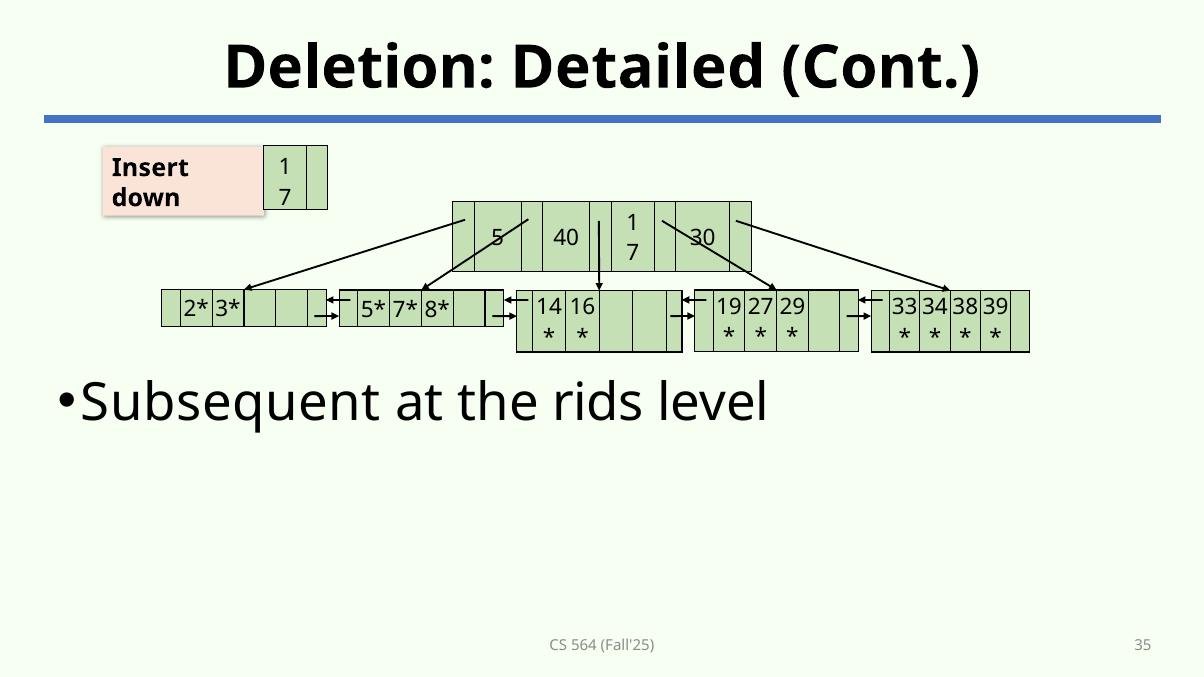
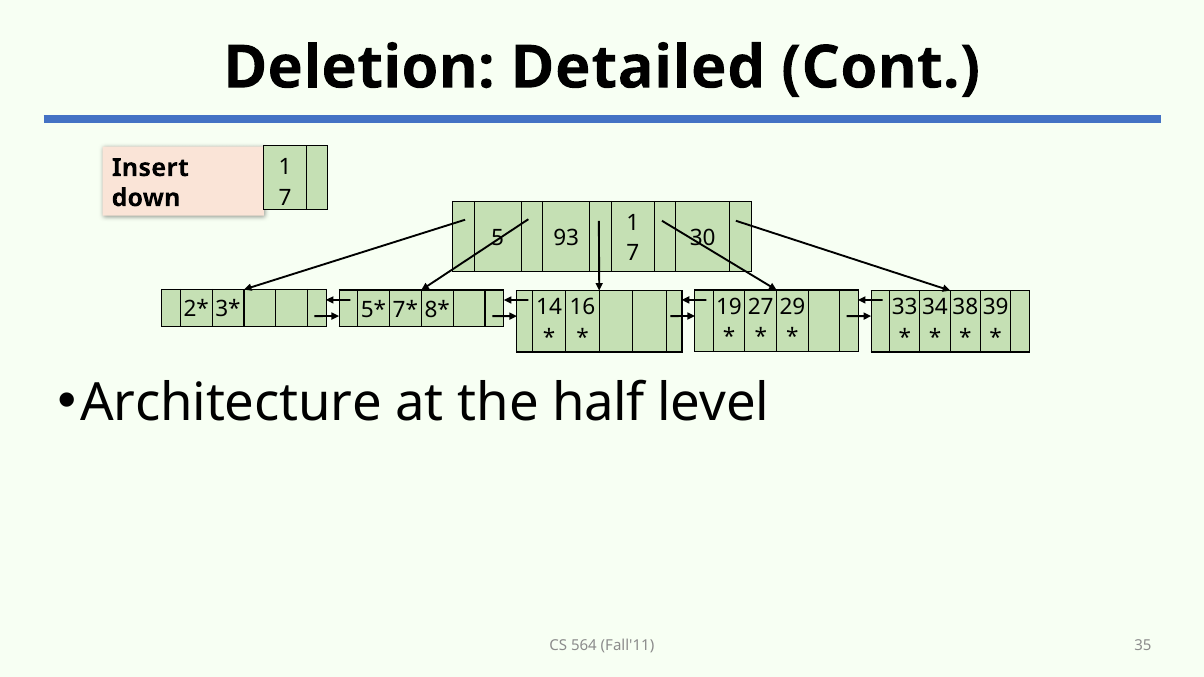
40: 40 -> 93
Subsequent: Subsequent -> Architecture
rids: rids -> half
Fall'25: Fall'25 -> Fall'11
